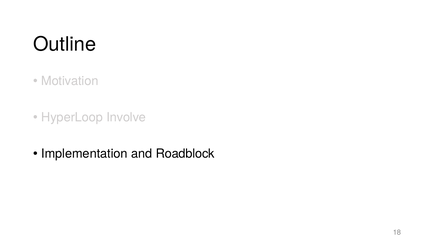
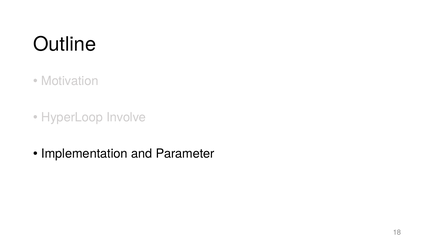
Roadblock: Roadblock -> Parameter
